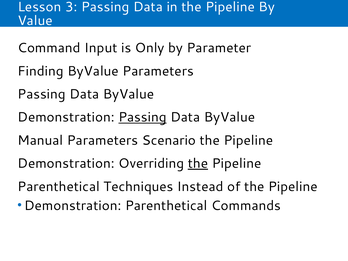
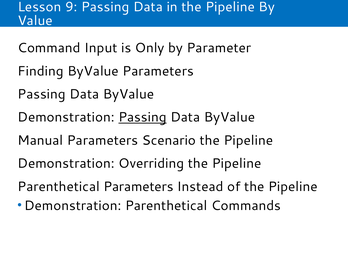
3: 3 -> 9
the at (198, 163) underline: present -> none
Parenthetical Techniques: Techniques -> Parameters
